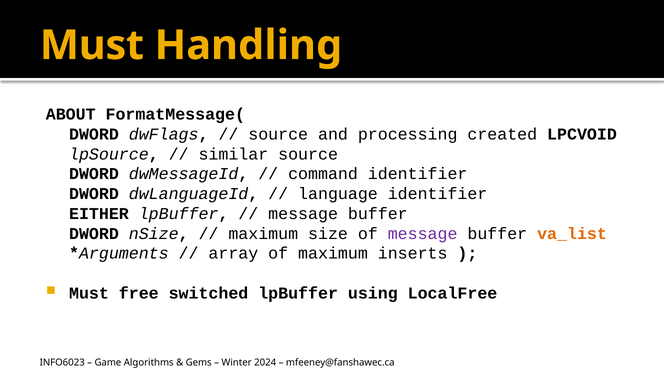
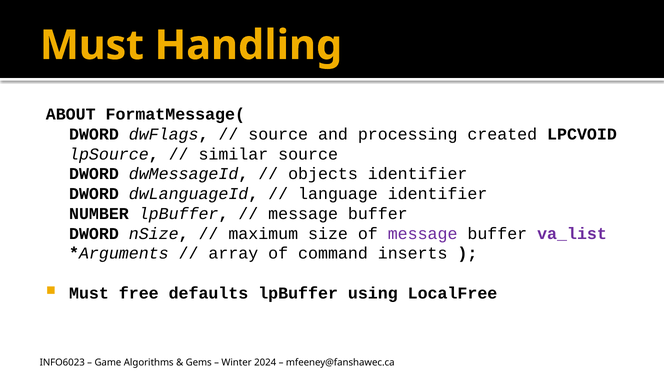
command: command -> objects
EITHER: EITHER -> NUMBER
va_list colour: orange -> purple
of maximum: maximum -> command
switched: switched -> defaults
